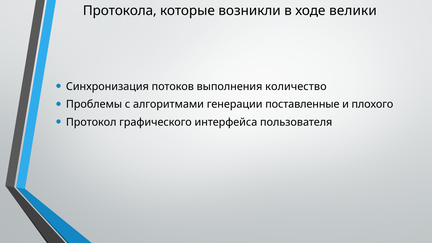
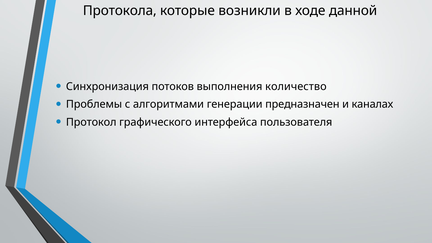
велики: велики -> данной
поставленные: поставленные -> предназначен
плохого: плохого -> каналах
